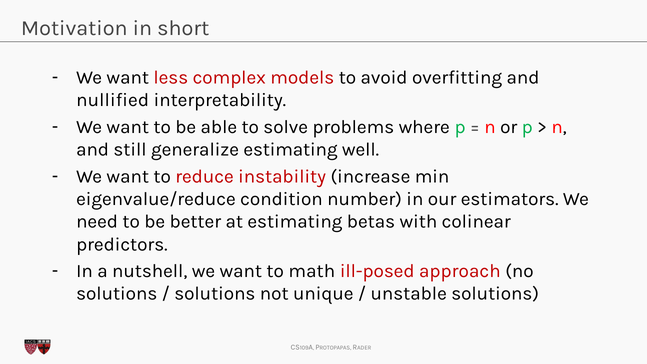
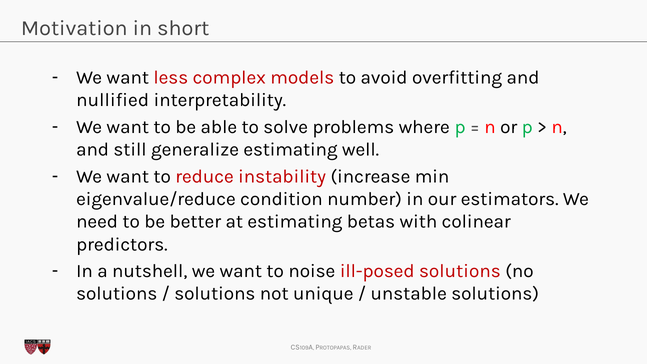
math: math -> noise
ill-posed approach: approach -> solutions
